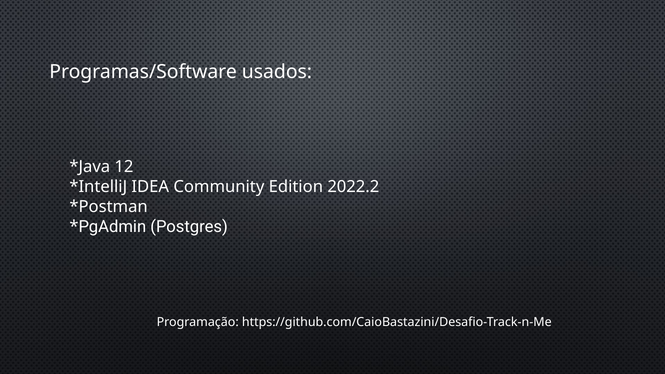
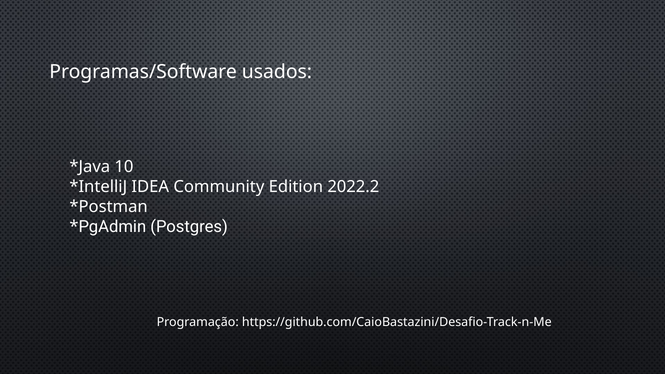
12: 12 -> 10
